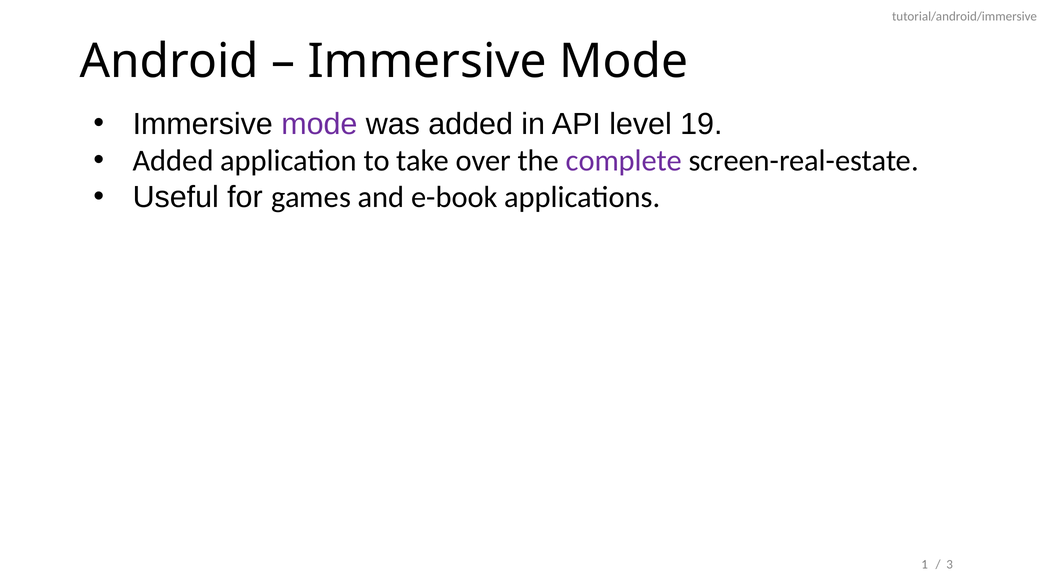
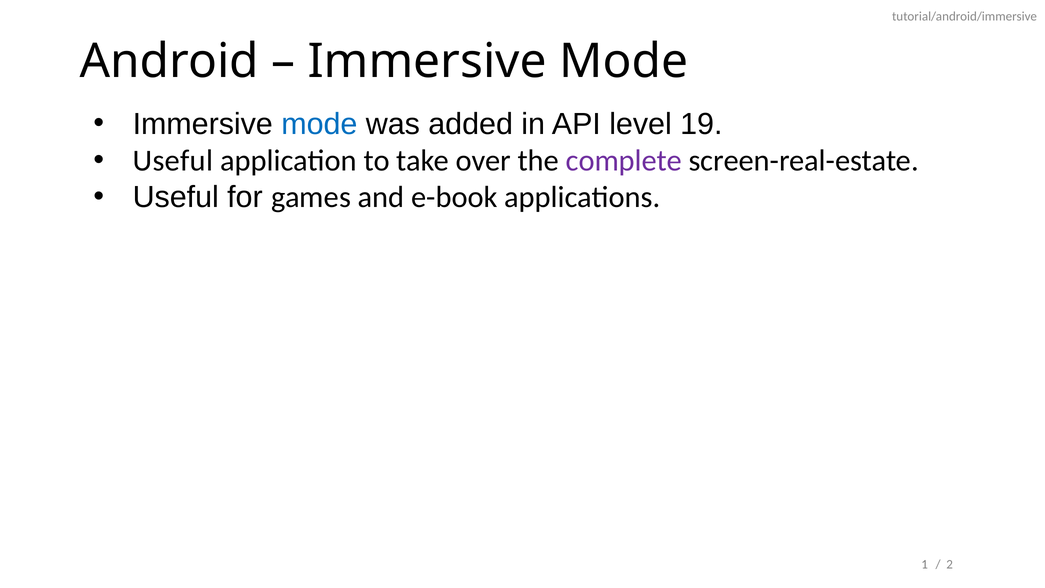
mode at (319, 124) colour: purple -> blue
Added at (173, 161): Added -> Useful
3: 3 -> 2
